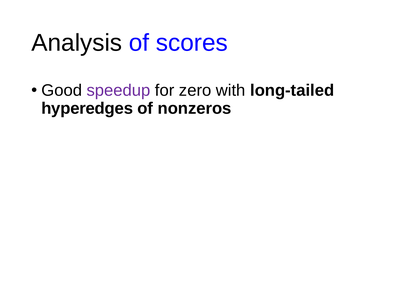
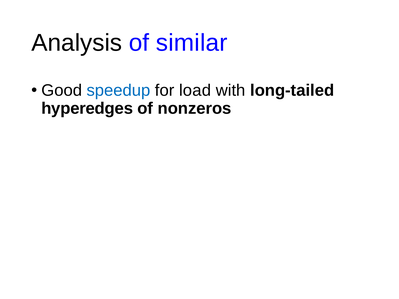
scores: scores -> similar
speedup colour: purple -> blue
zero: zero -> load
